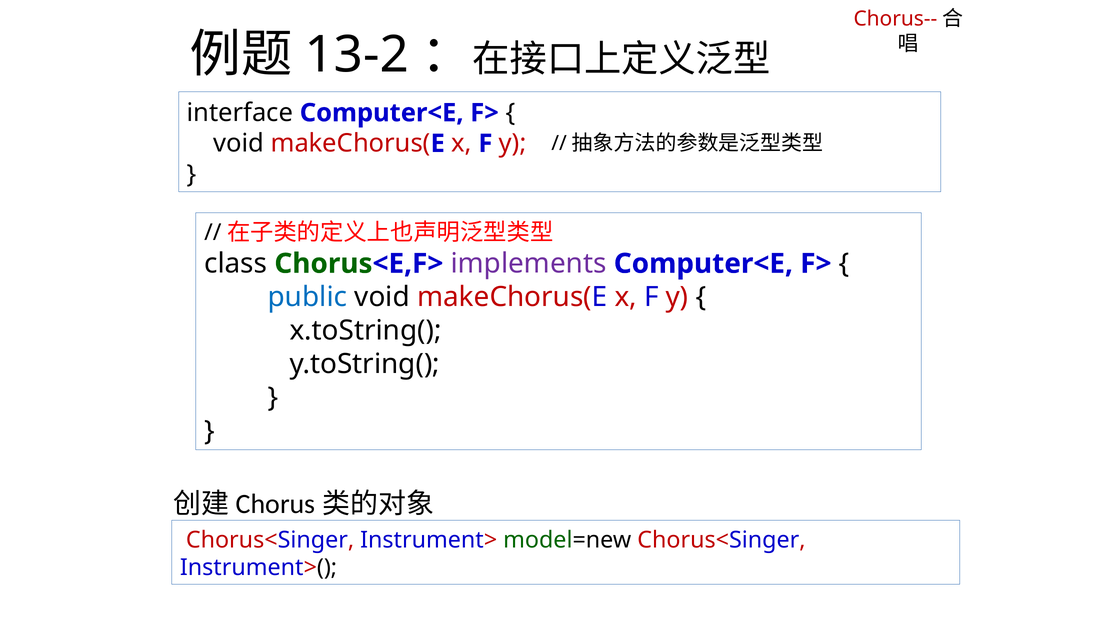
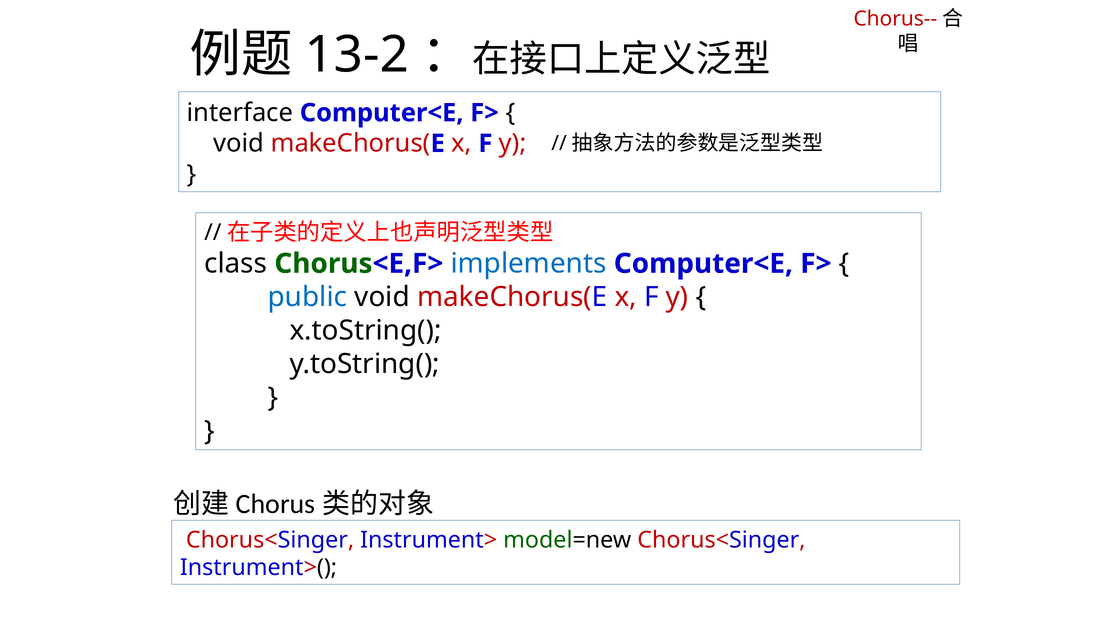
implements colour: purple -> blue
